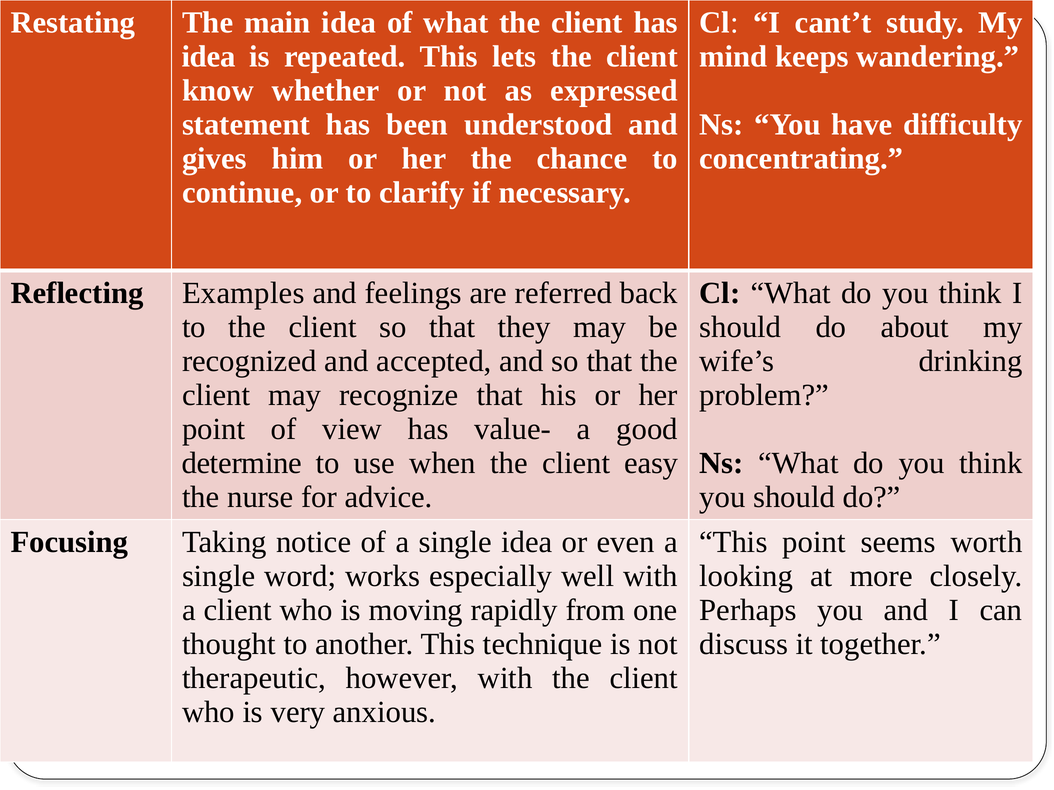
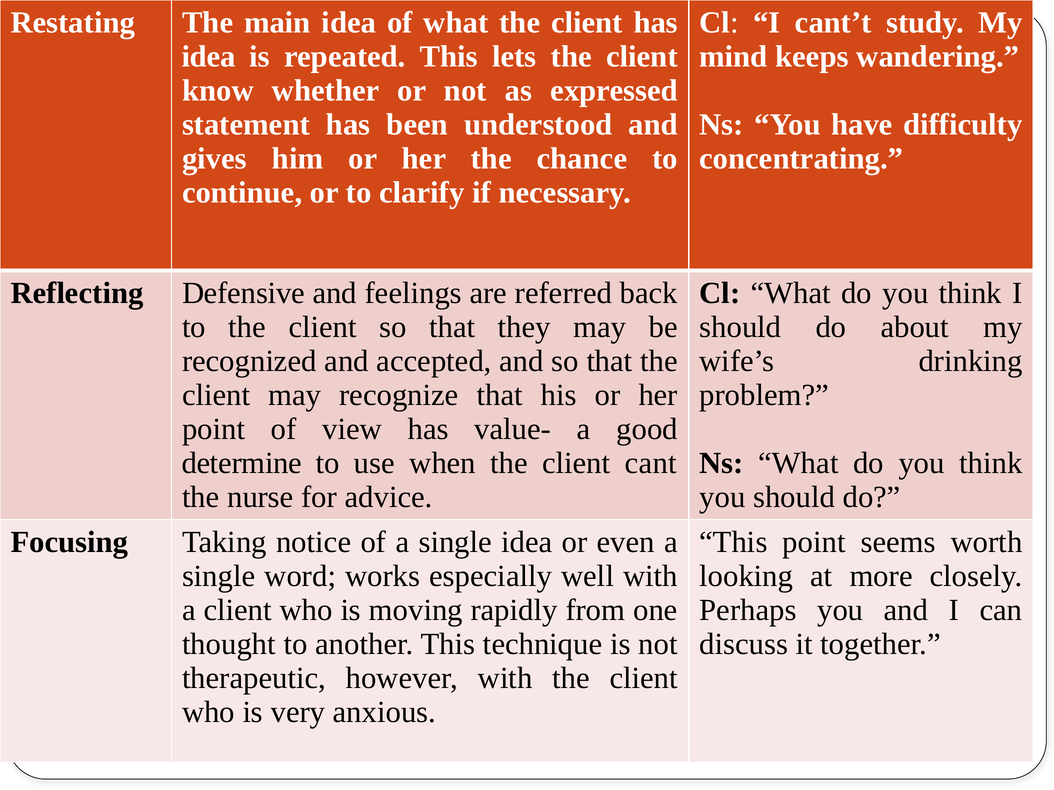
Examples: Examples -> Defensive
easy: easy -> cant
